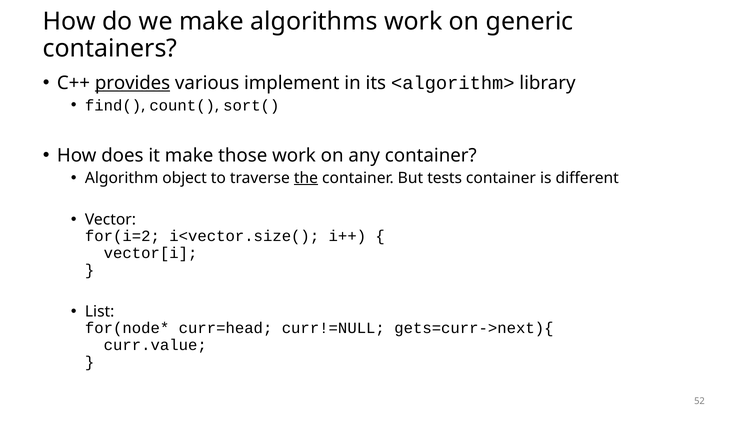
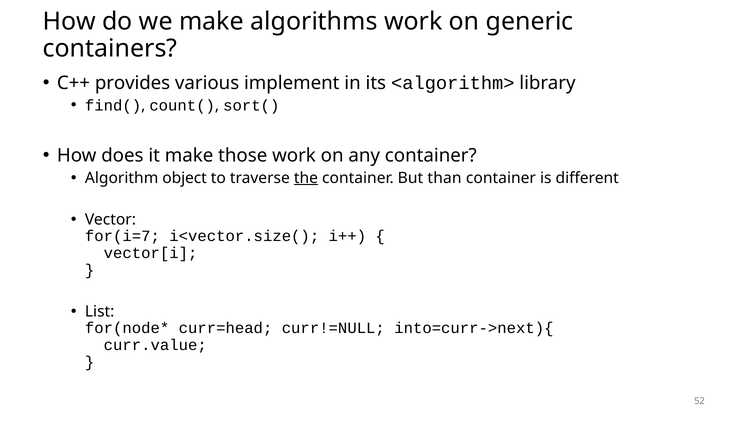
provides underline: present -> none
tests: tests -> than
for(i=2: for(i=2 -> for(i=7
gets=curr->next){: gets=curr->next){ -> into=curr->next){
